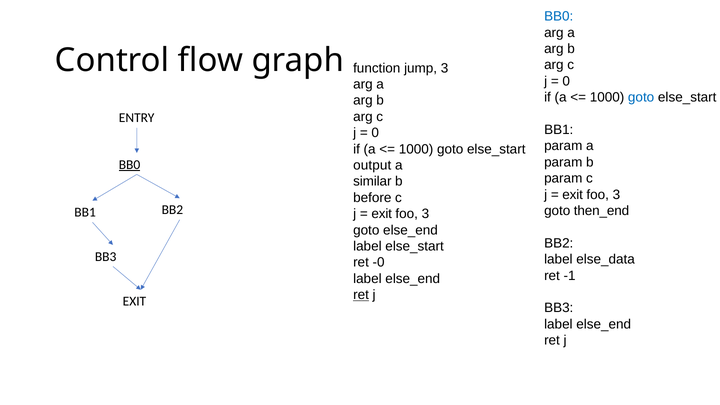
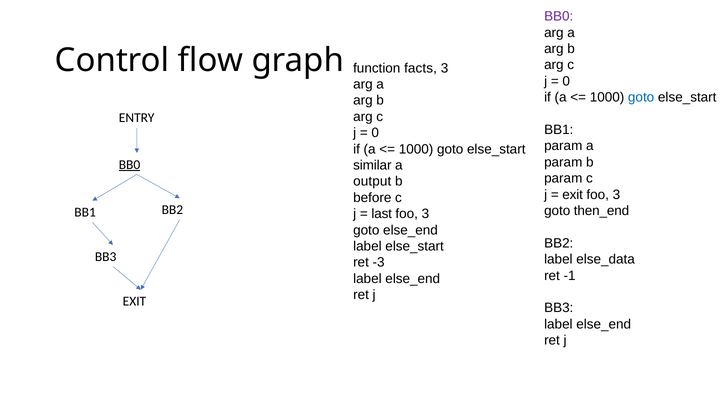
BB0 at (559, 16) colour: blue -> purple
jump: jump -> facts
output: output -> similar
similar: similar -> output
exit at (382, 214): exit -> last
-0: -0 -> -3
ret at (361, 295) underline: present -> none
